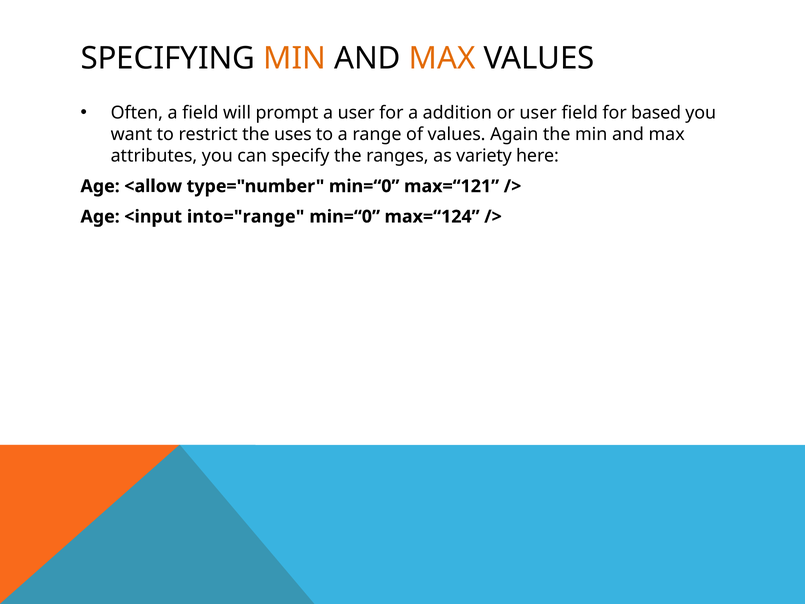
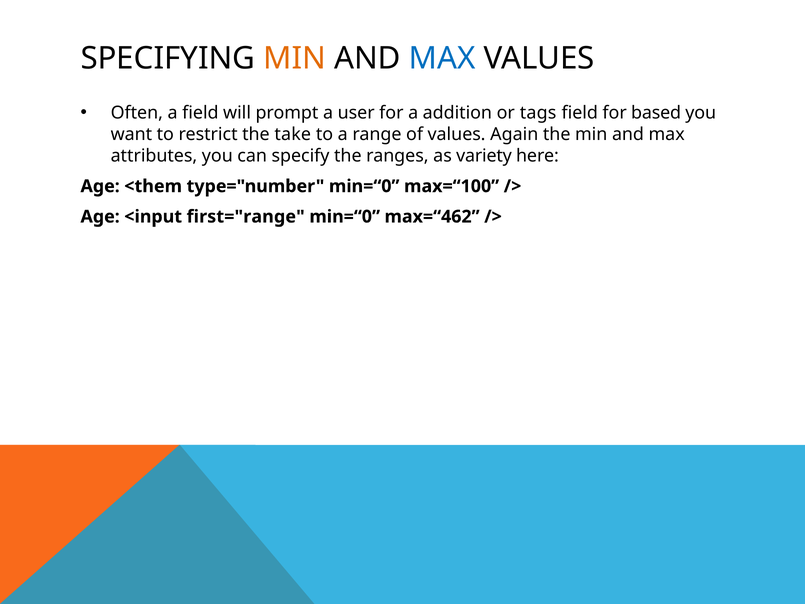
MAX at (442, 59) colour: orange -> blue
or user: user -> tags
uses: uses -> take
<allow: <allow -> <them
max=“121: max=“121 -> max=“100
into="range: into="range -> first="range
max=“124: max=“124 -> max=“462
